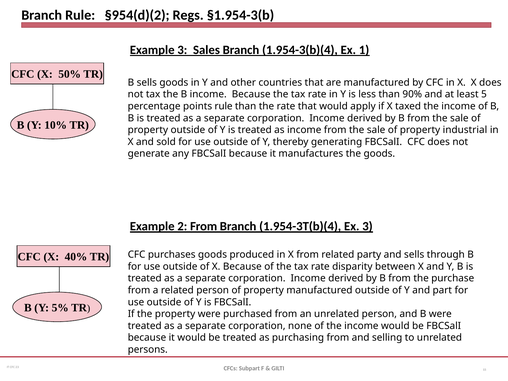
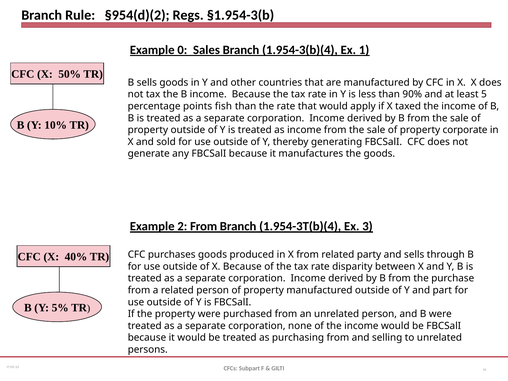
Example 3: 3 -> 0
points rule: rule -> fish
industrial: industrial -> corporate
